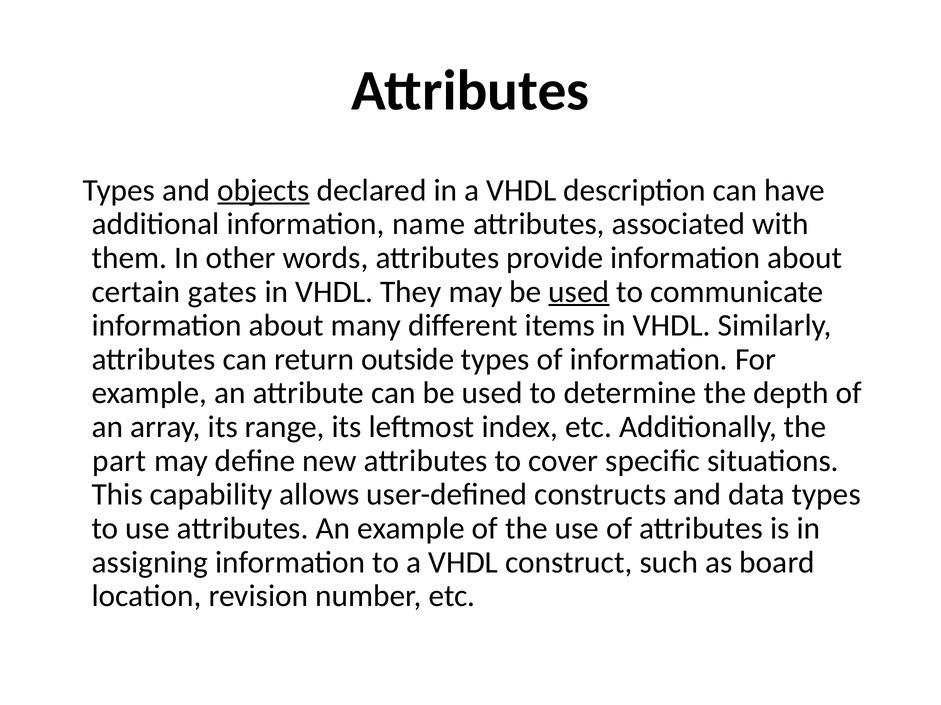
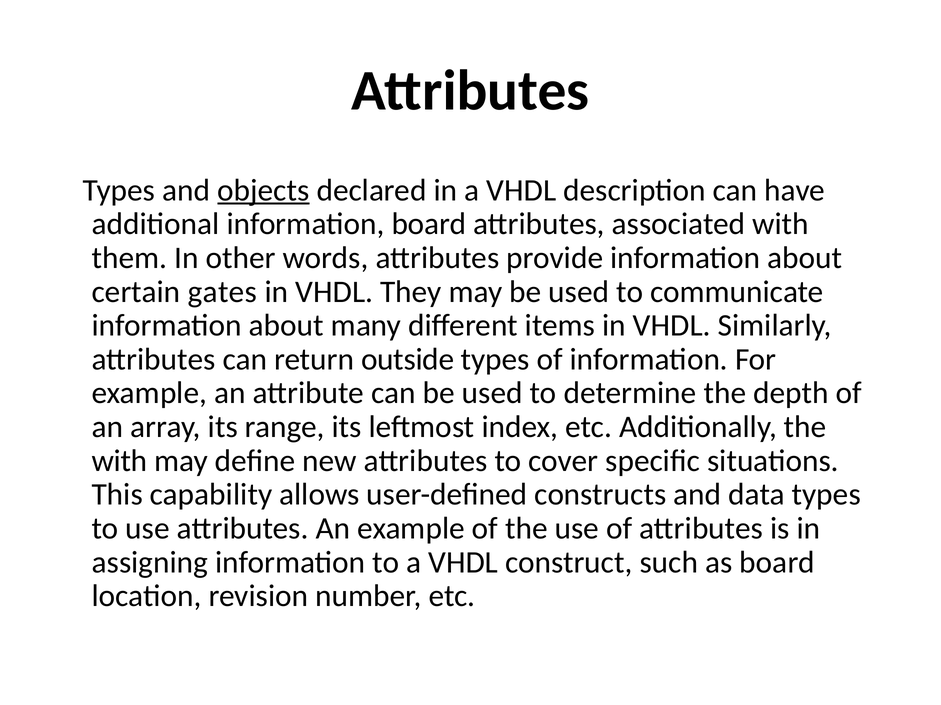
information name: name -> board
used at (579, 292) underline: present -> none
part at (119, 461): part -> with
